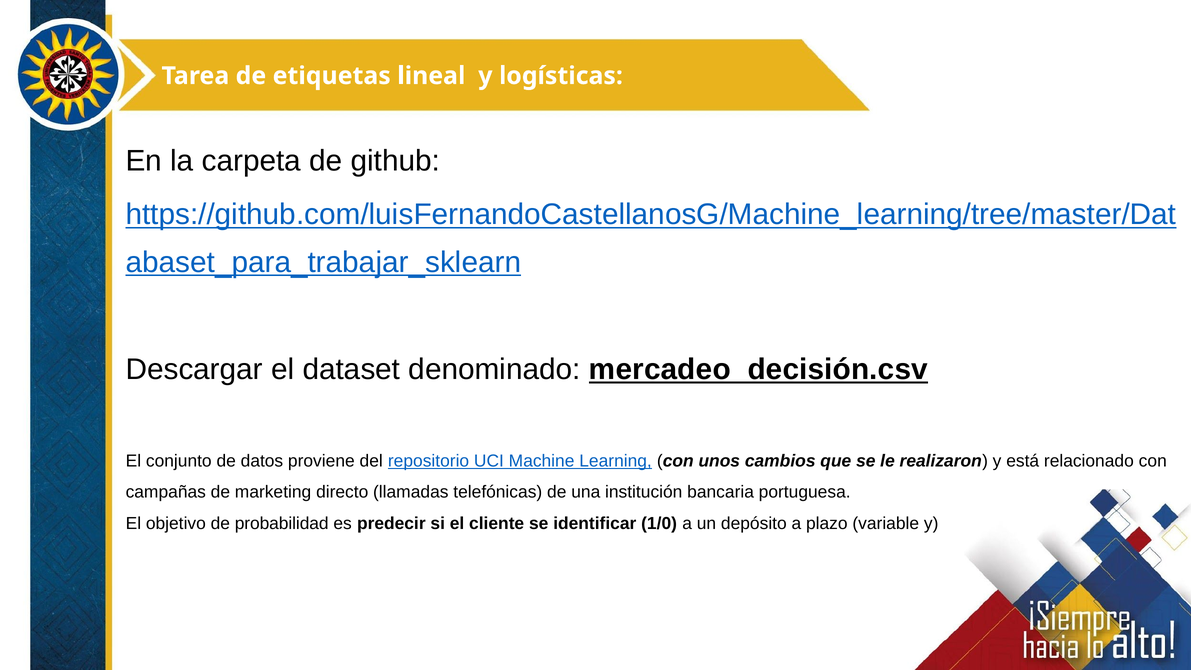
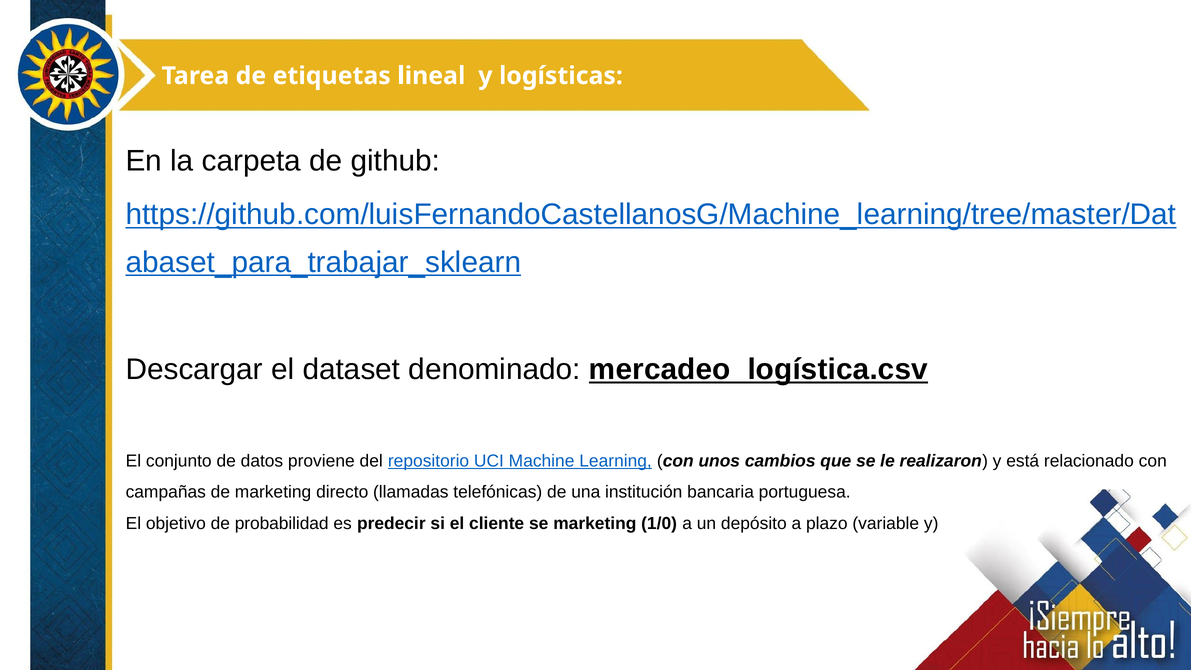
mercadeo_decisión.csv: mercadeo_decisión.csv -> mercadeo_logística.csv
se identificar: identificar -> marketing
